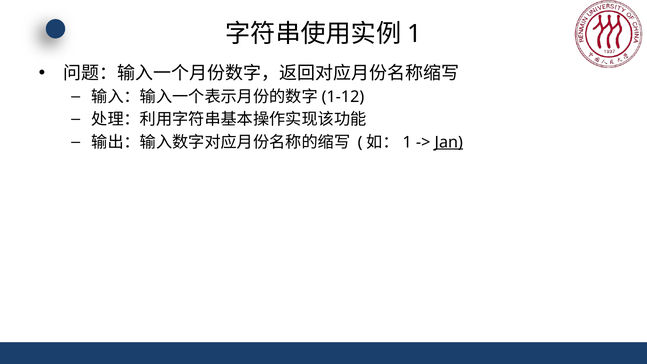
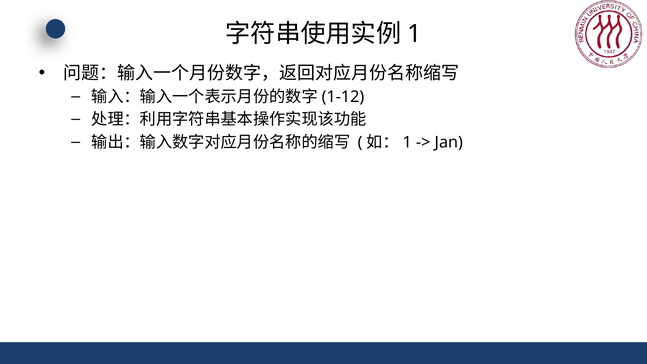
Jan underline: present -> none
